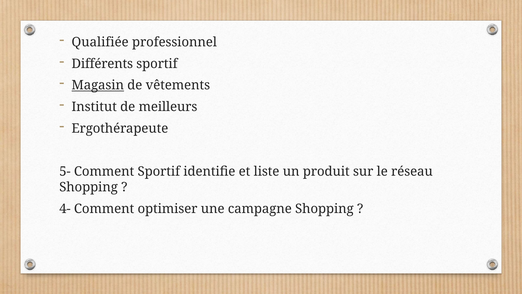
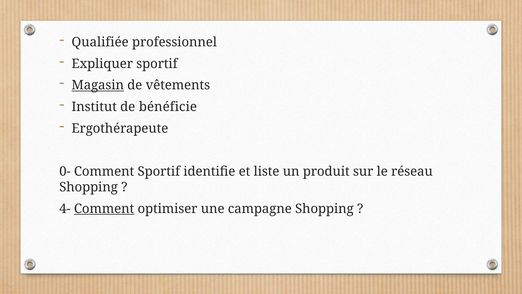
Différents: Différents -> Expliquer
meilleurs: meilleurs -> bénéficie
5-: 5- -> 0-
Comment at (104, 208) underline: none -> present
